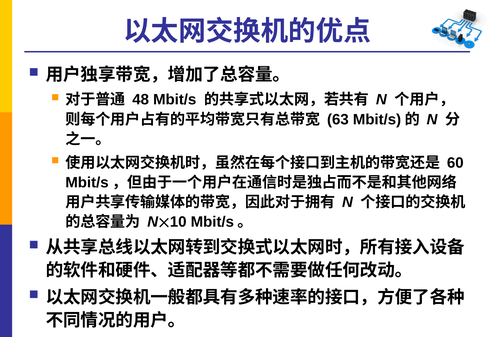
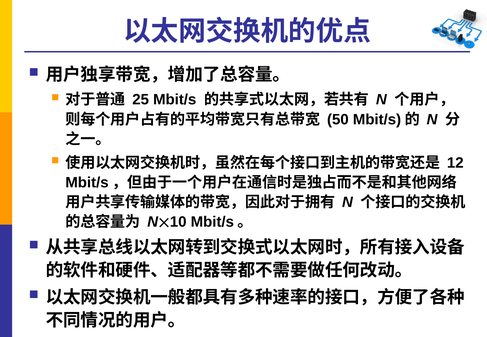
48: 48 -> 25
63: 63 -> 50
60: 60 -> 12
